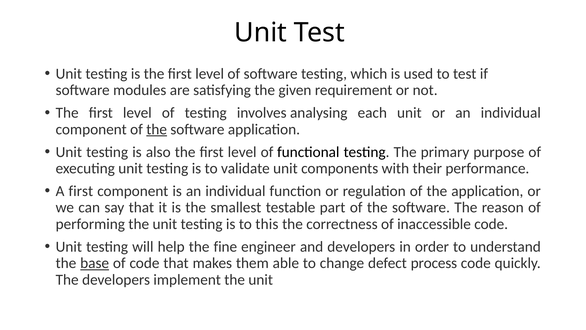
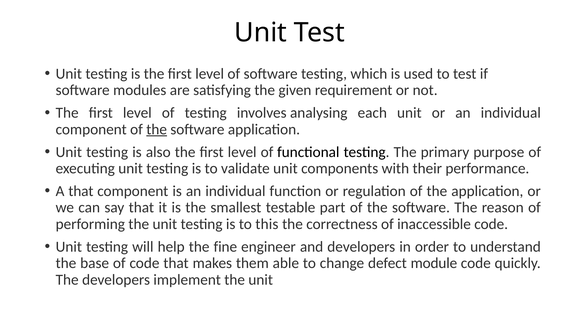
A first: first -> that
base underline: present -> none
process: process -> module
